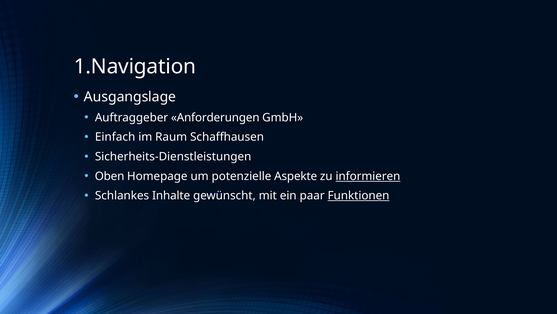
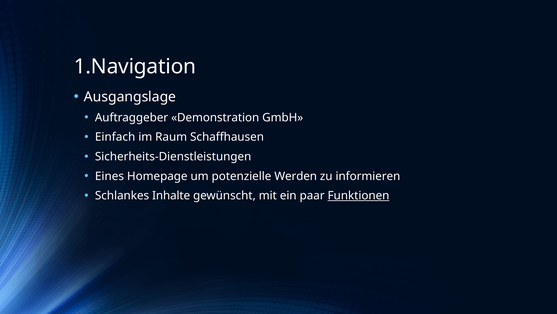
Anforderungen: Anforderungen -> Demonstration
Oben: Oben -> Eines
Aspekte: Aspekte -> Werden
informieren underline: present -> none
